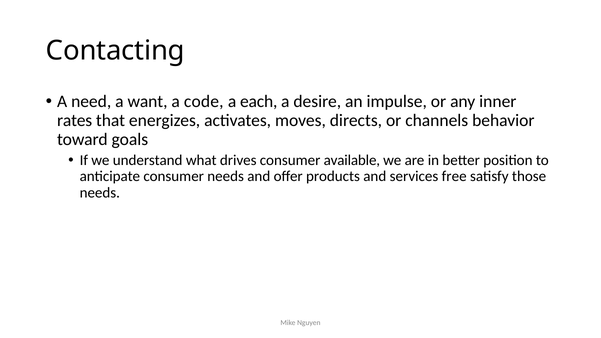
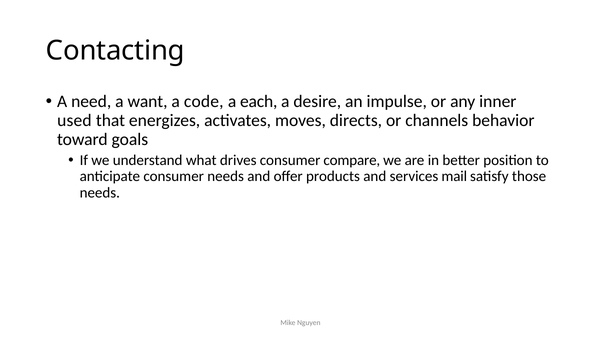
rates: rates -> used
available: available -> compare
free: free -> mail
